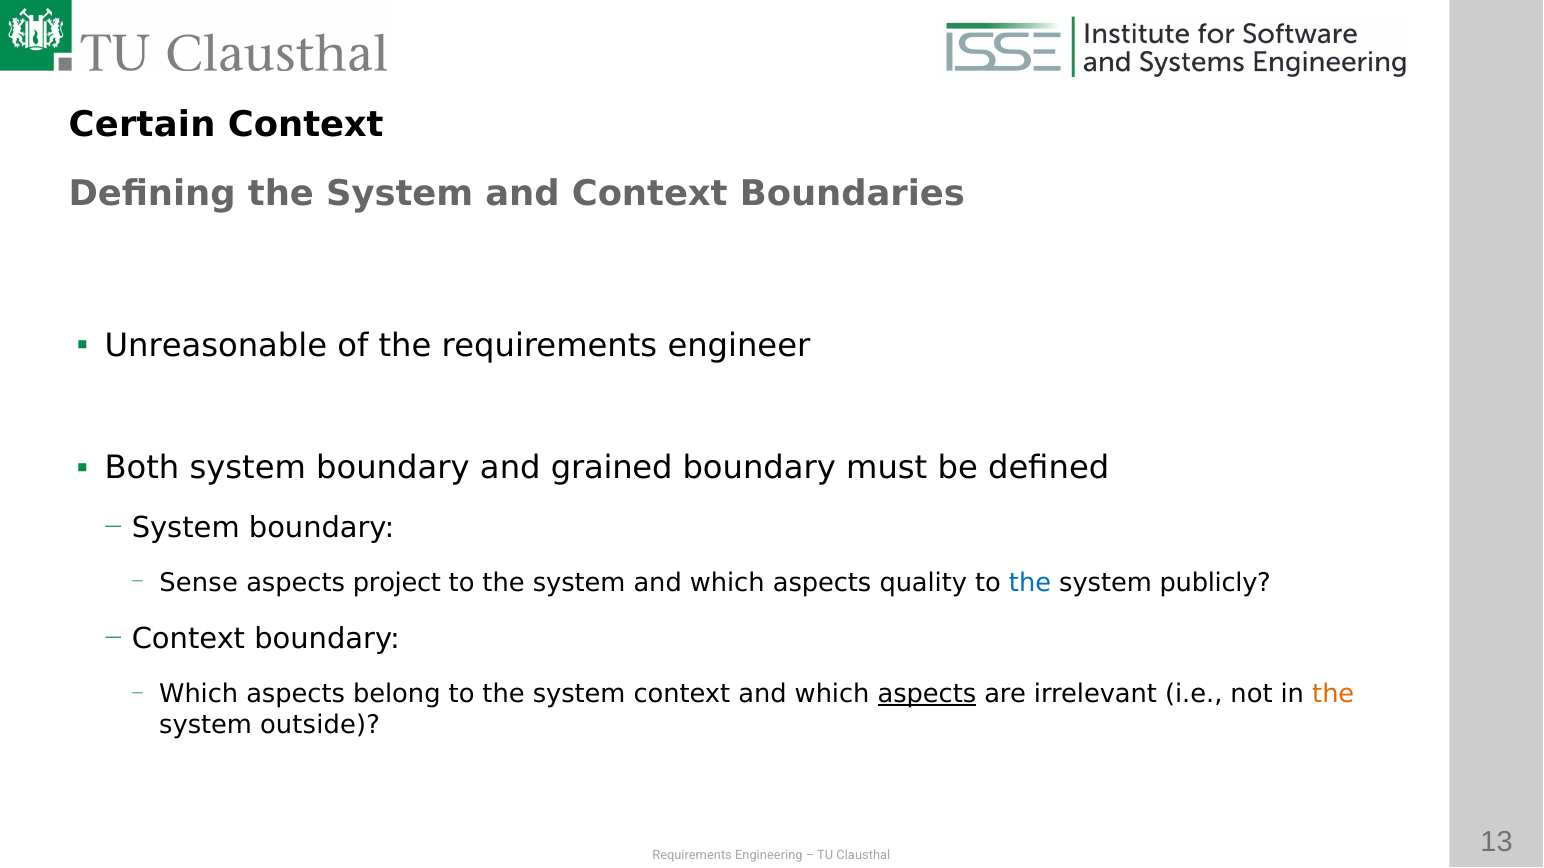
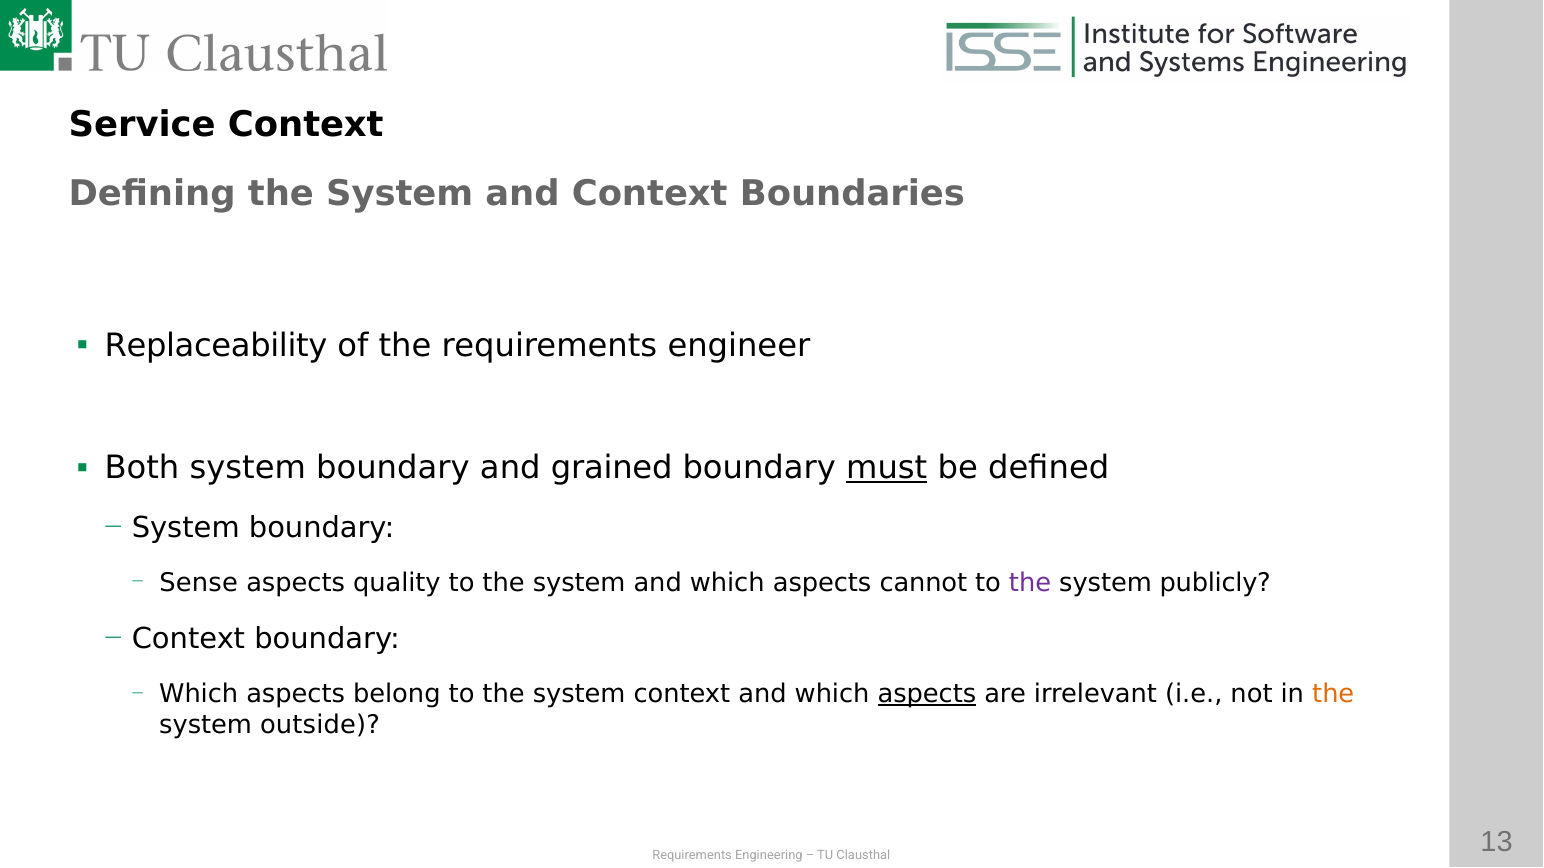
Certain: Certain -> Service
Unreasonable: Unreasonable -> Replaceability
must underline: none -> present
project: project -> quality
quality: quality -> cannot
the at (1030, 583) colour: blue -> purple
